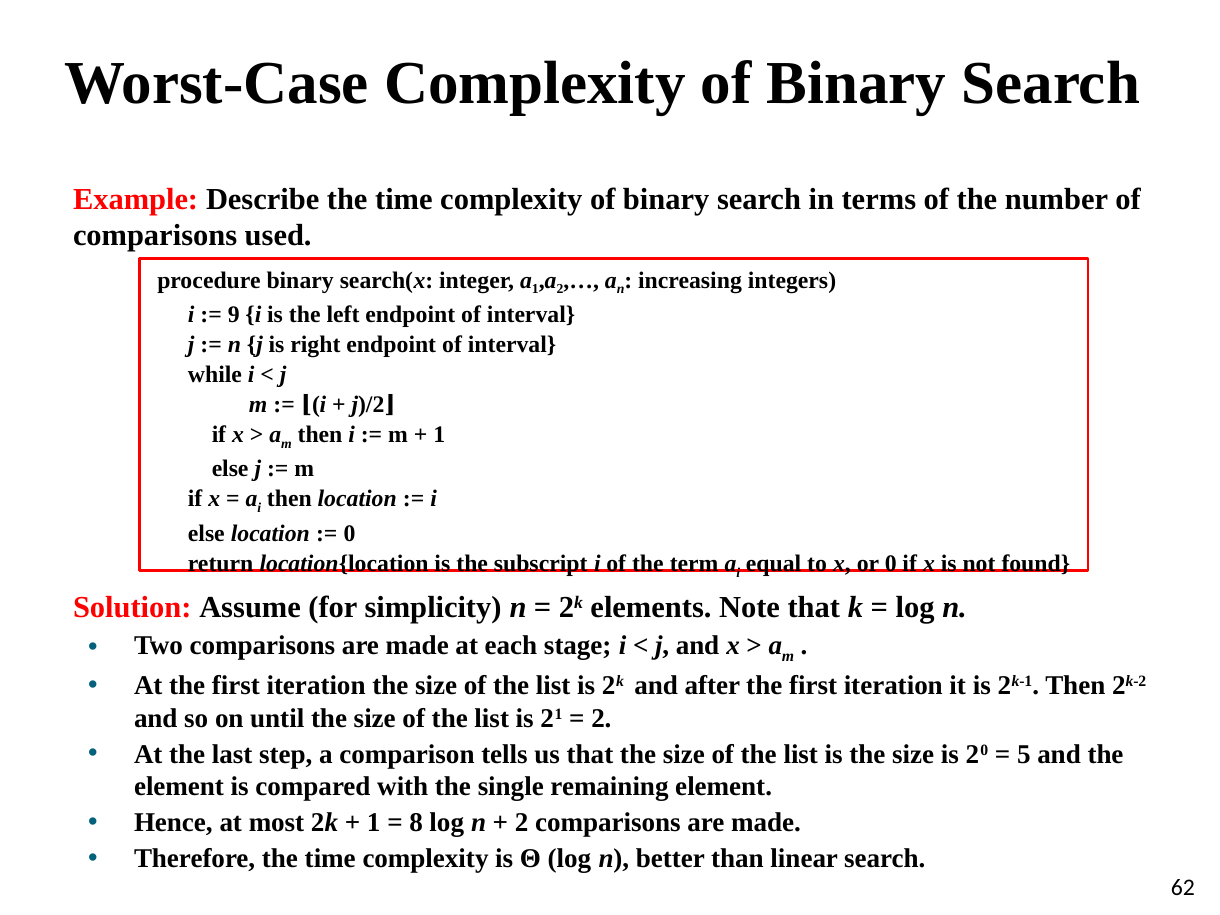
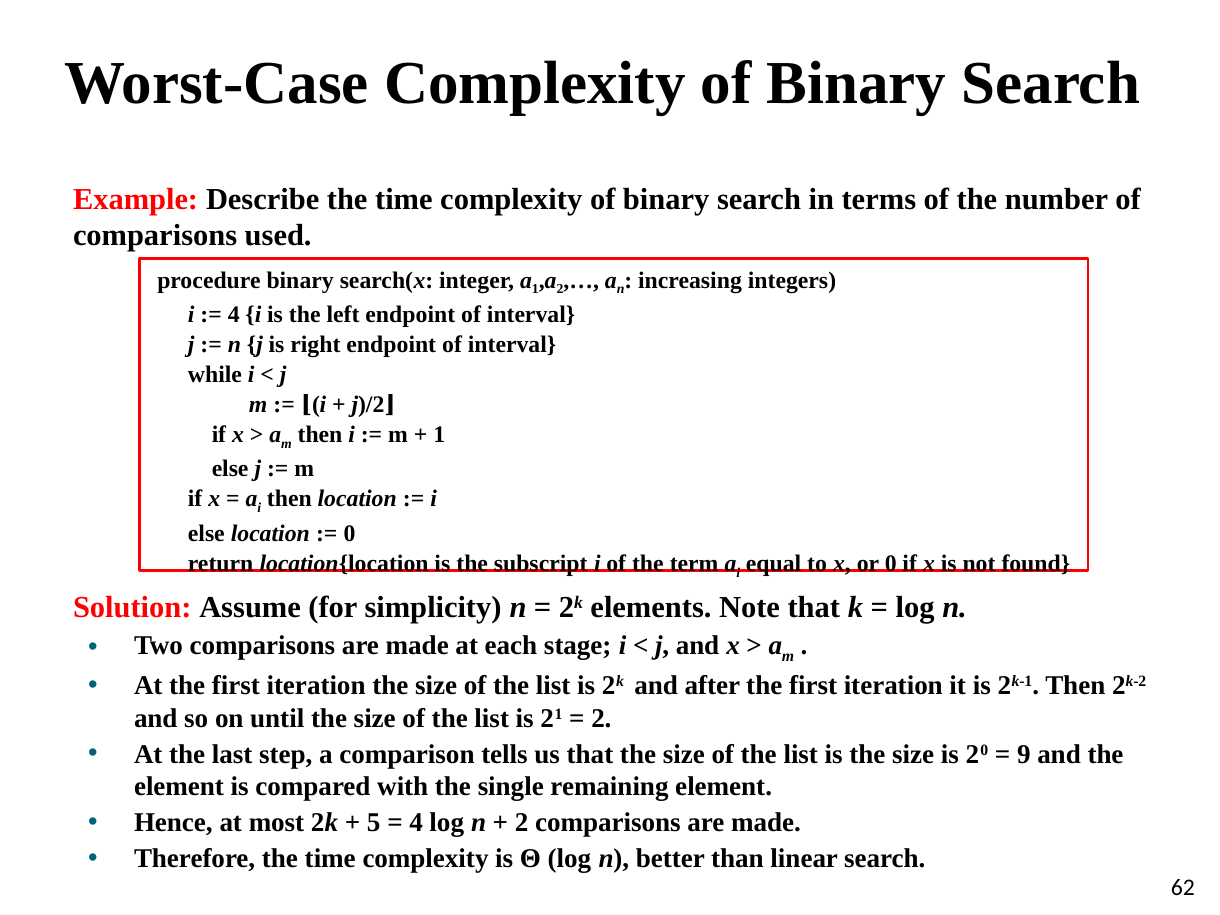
9 at (234, 314): 9 -> 4
5: 5 -> 9
1 at (374, 823): 1 -> 5
8 at (416, 823): 8 -> 4
